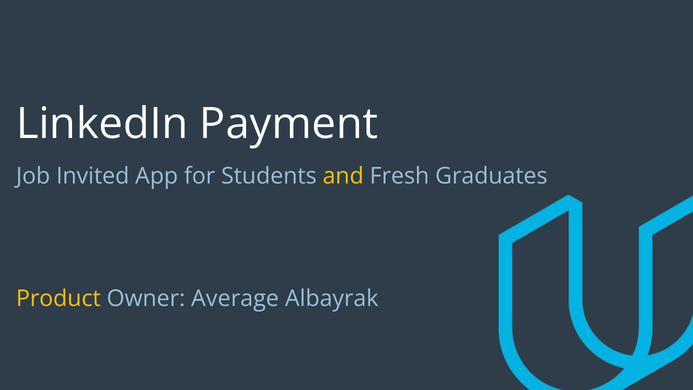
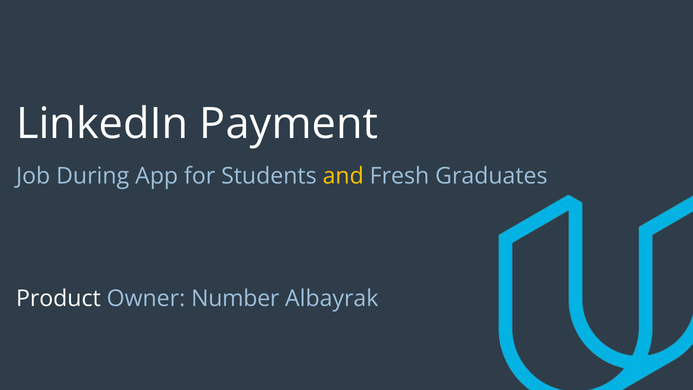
Invited: Invited -> During
Product colour: yellow -> white
Average: Average -> Number
